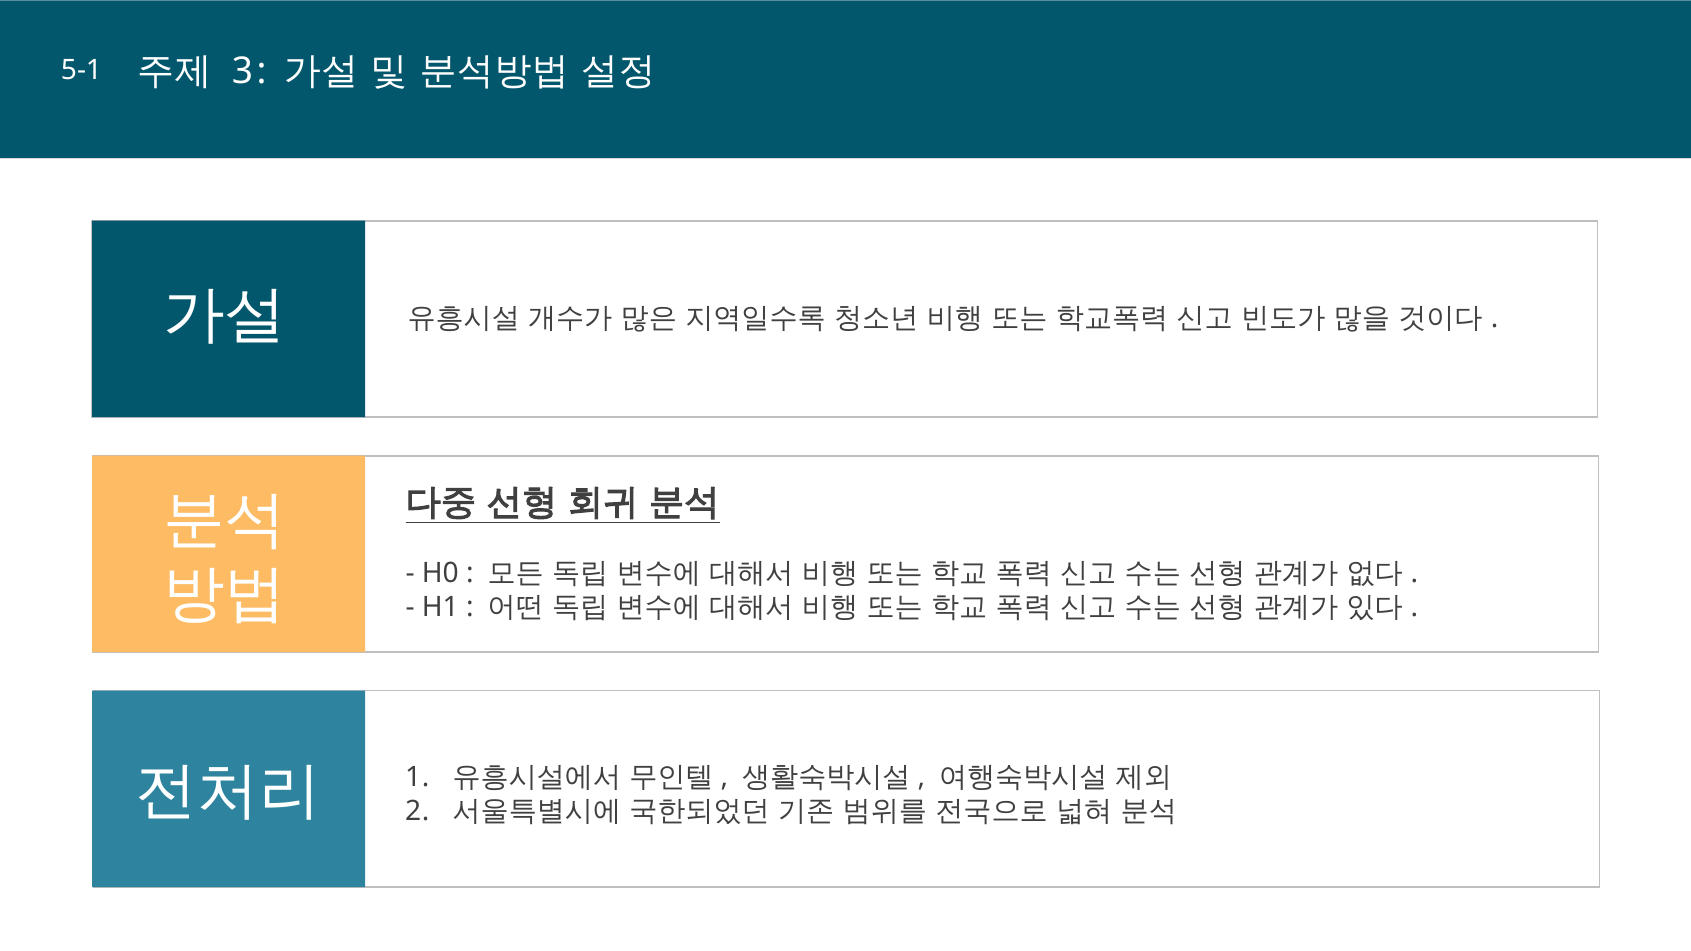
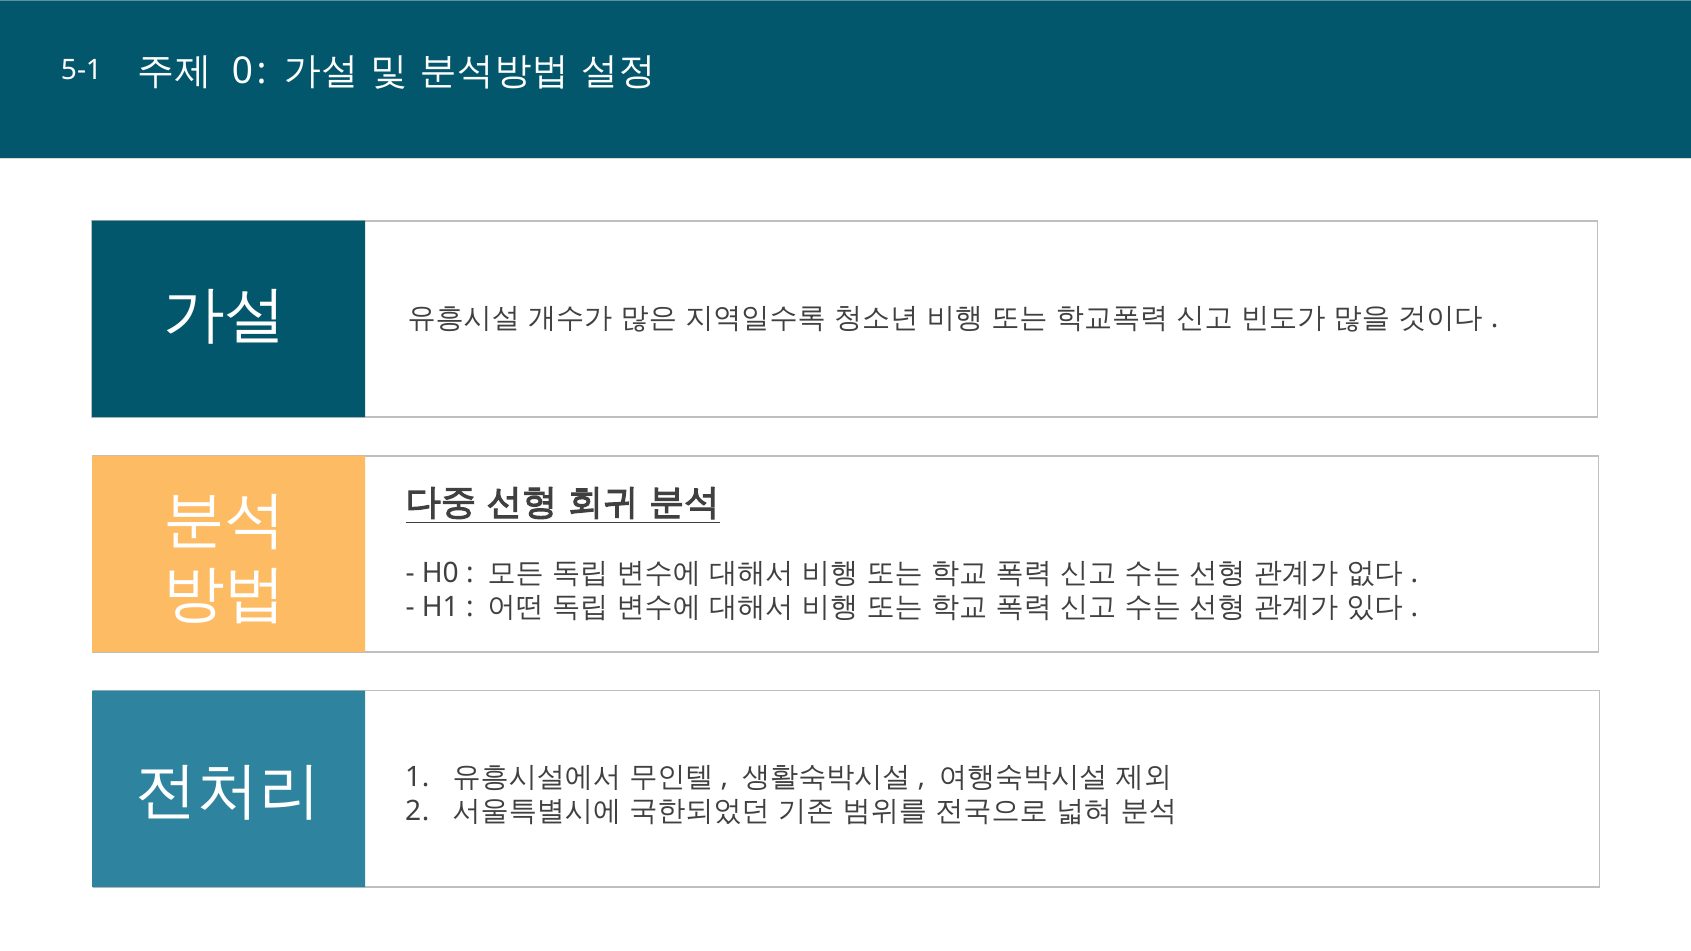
3: 3 -> 0
